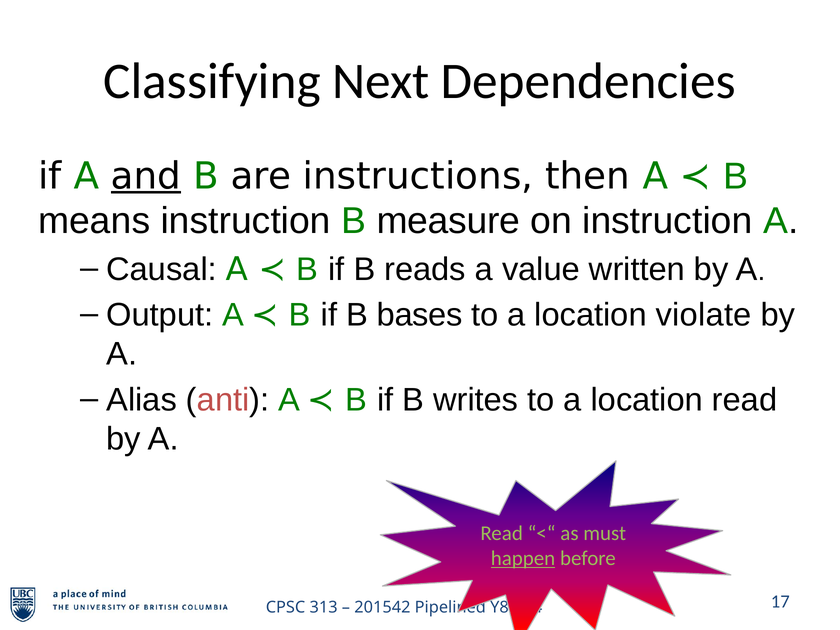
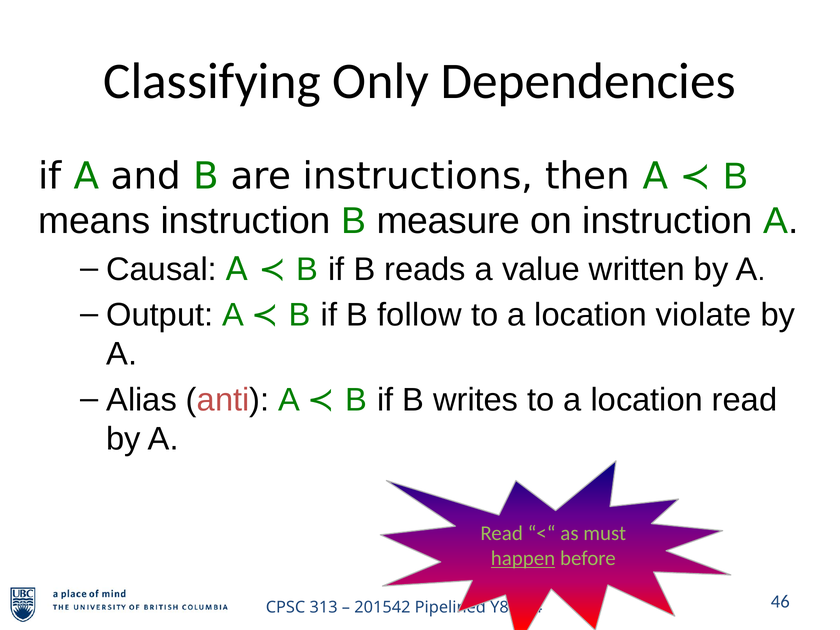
Next: Next -> Only
and underline: present -> none
bases: bases -> follow
17: 17 -> 46
